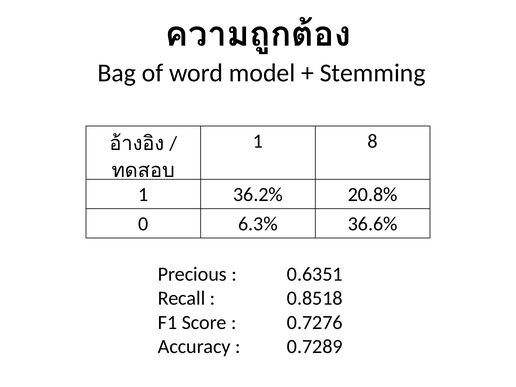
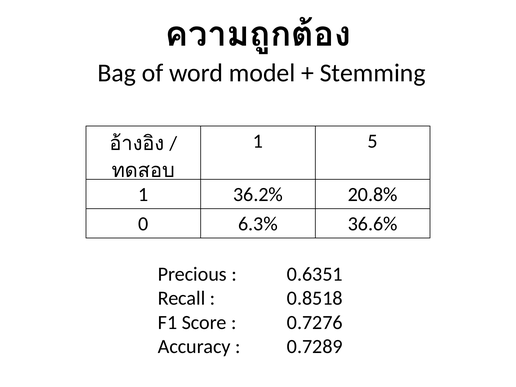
8: 8 -> 5
